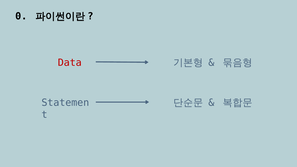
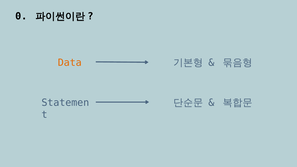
Data colour: red -> orange
